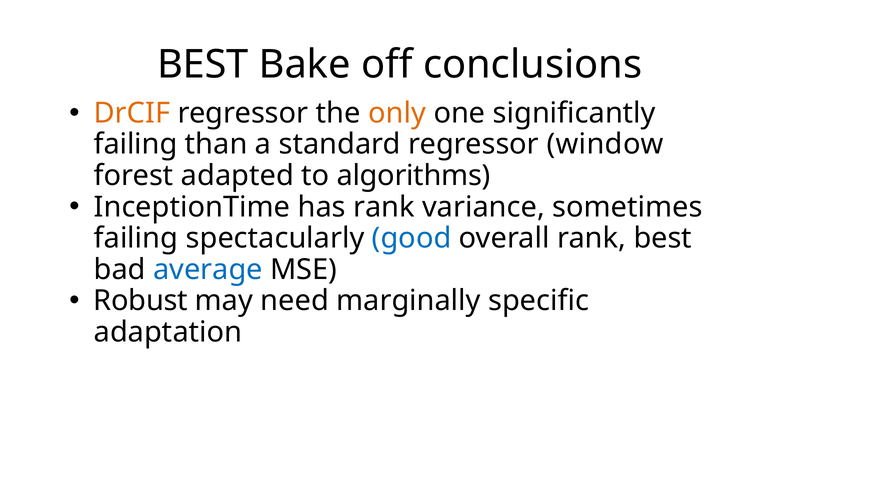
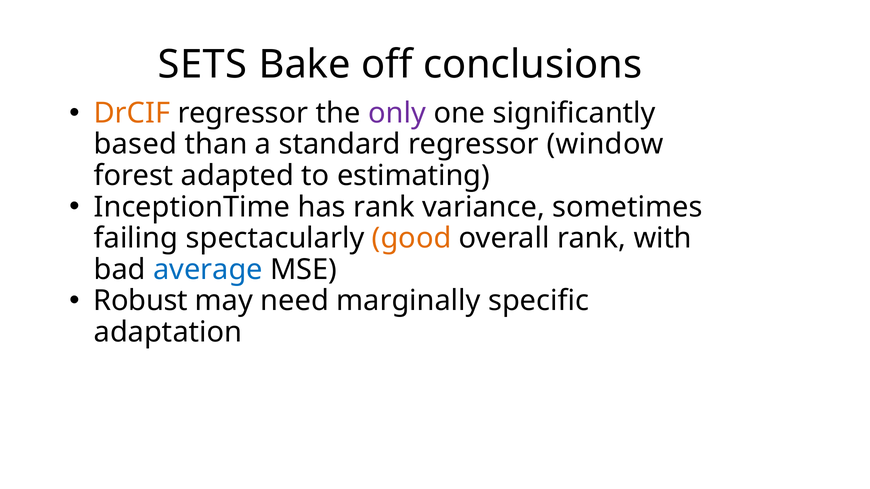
BEST at (203, 65): BEST -> SETS
only colour: orange -> purple
failing at (136, 144): failing -> based
algorithms: algorithms -> estimating
good colour: blue -> orange
rank best: best -> with
